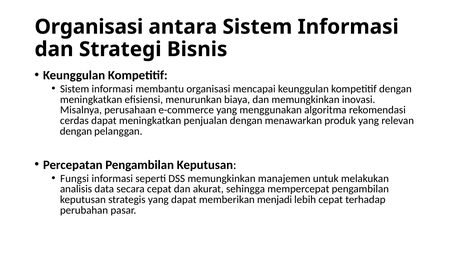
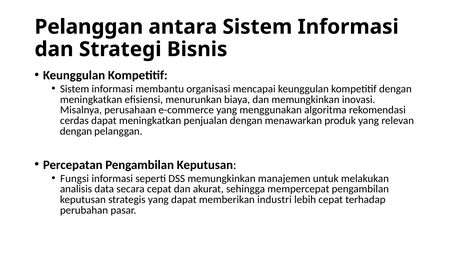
Organisasi at (89, 27): Organisasi -> Pelanggan
menjadi: menjadi -> industri
